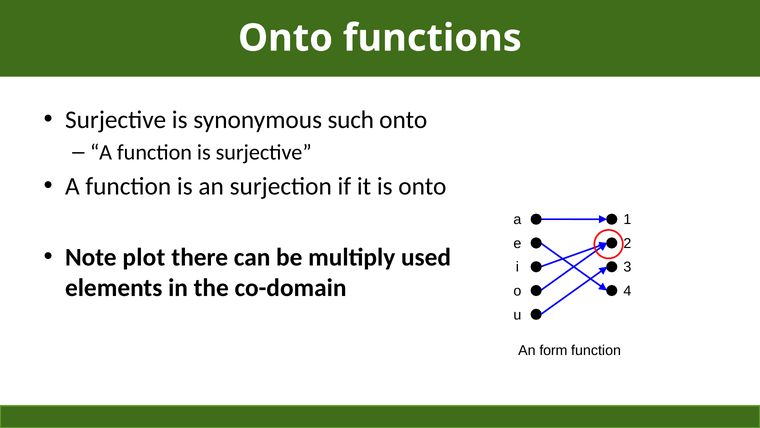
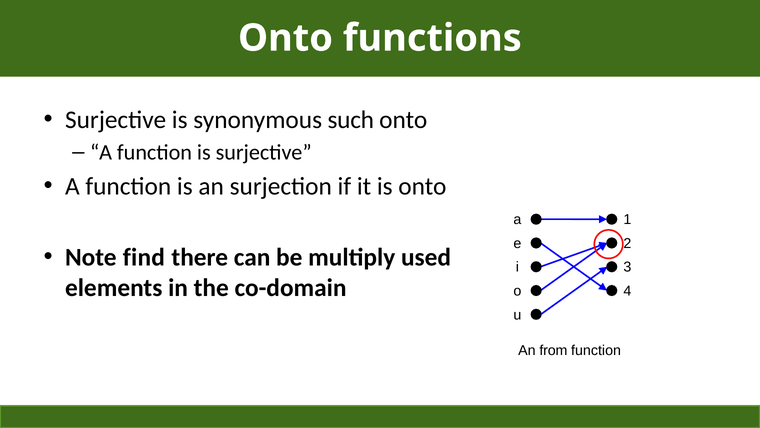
plot: plot -> find
form: form -> from
